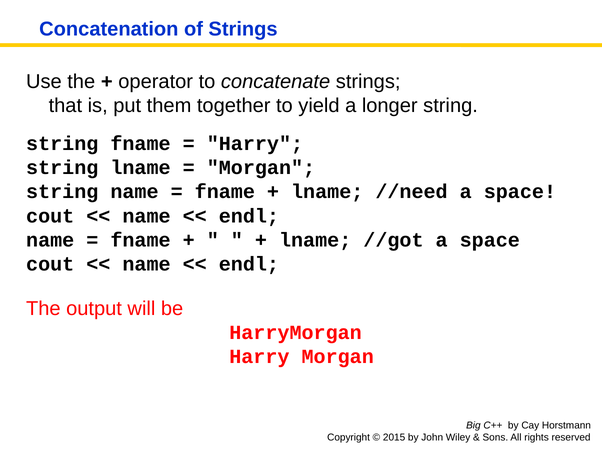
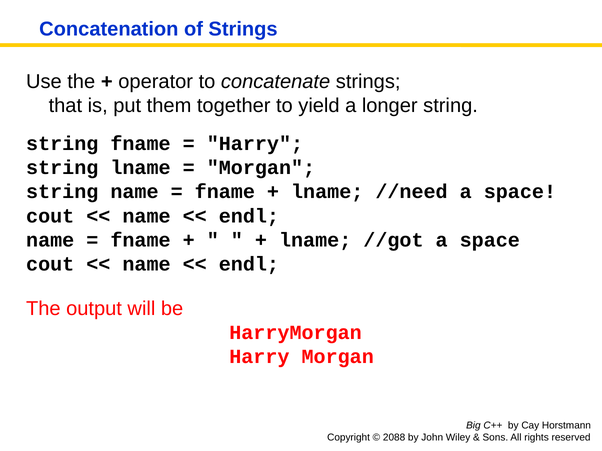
2015: 2015 -> 2088
